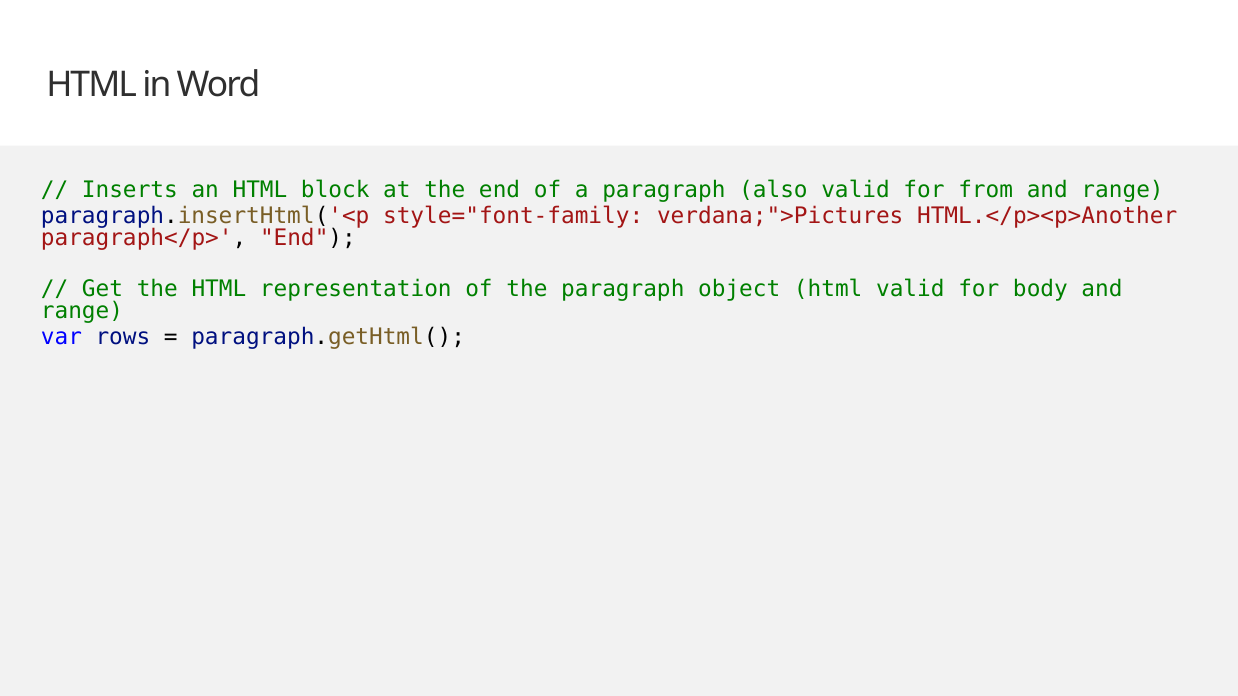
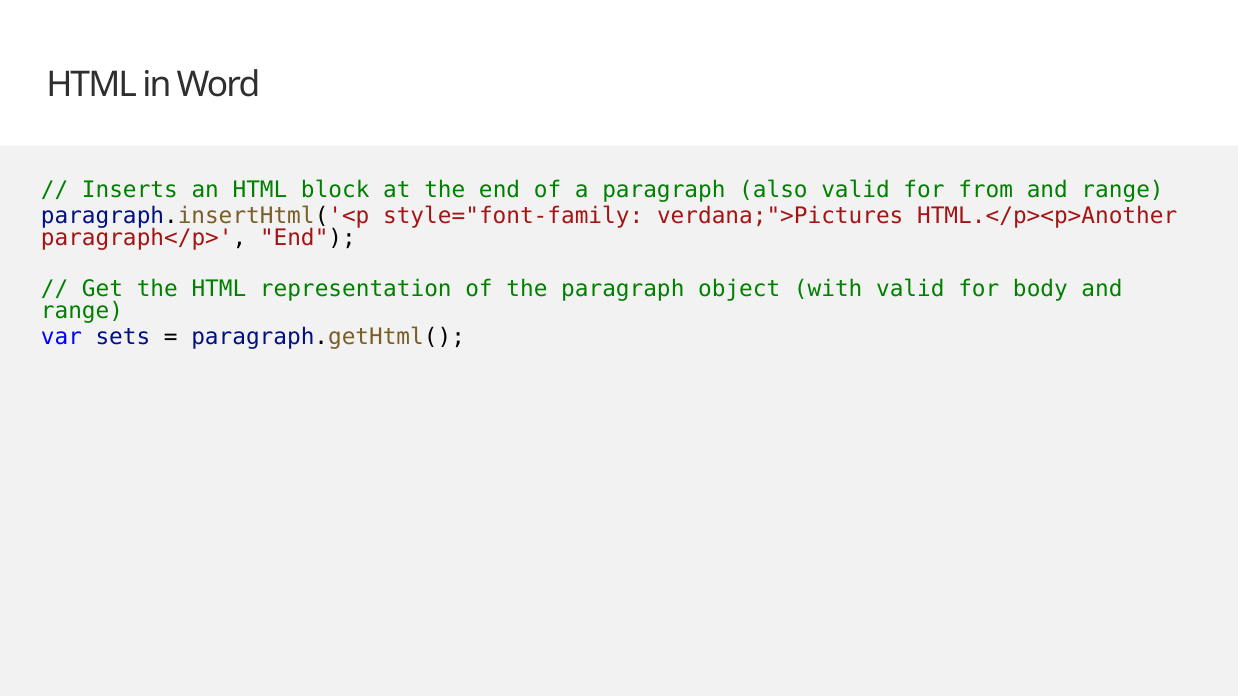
object html: html -> with
rows: rows -> sets
